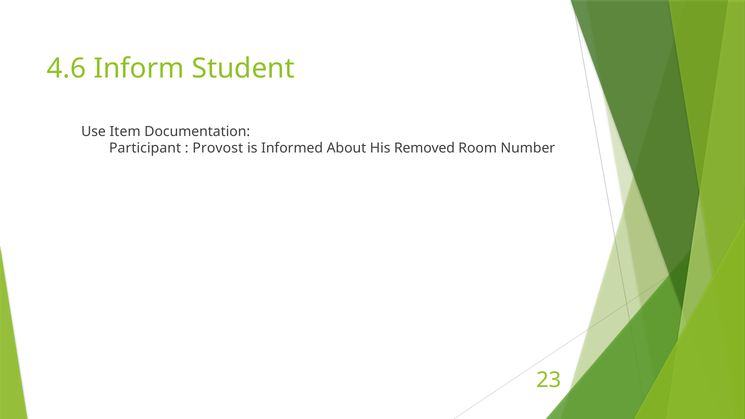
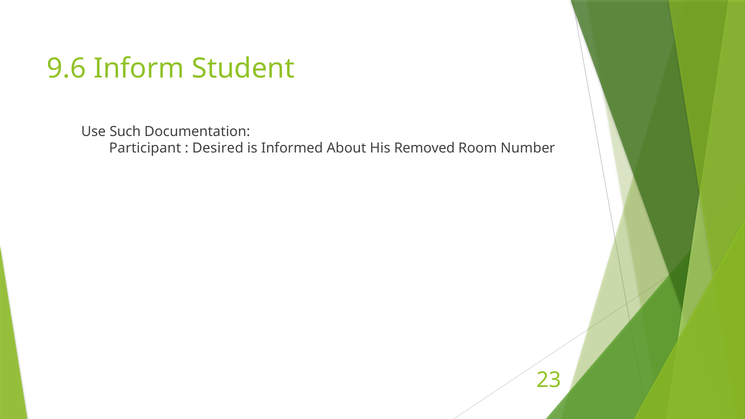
4.6: 4.6 -> 9.6
Item: Item -> Such
Provost: Provost -> Desired
